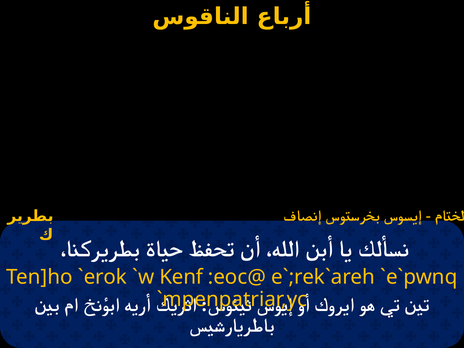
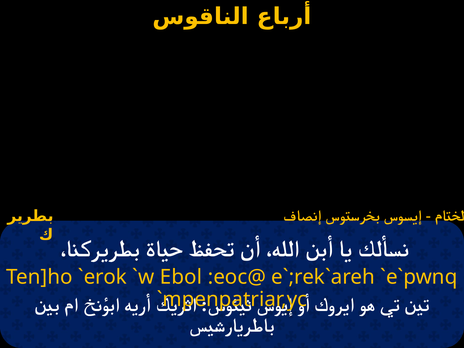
Kenf: Kenf -> Ebol
